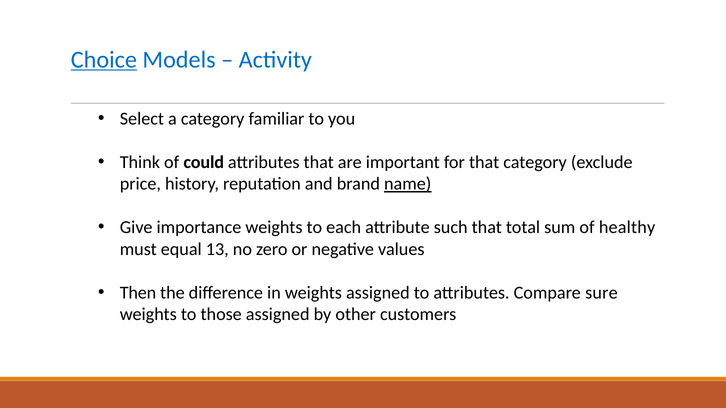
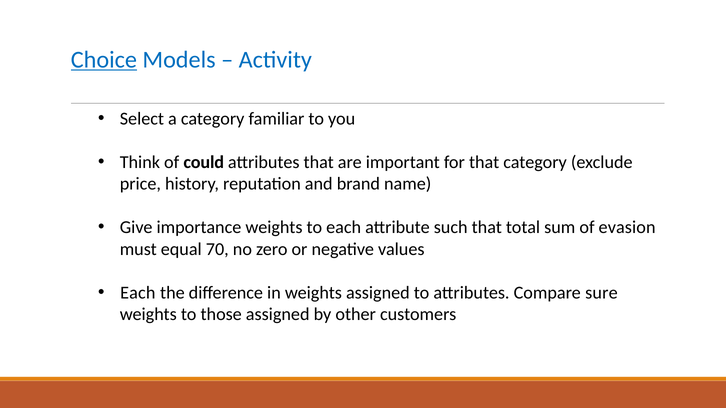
name underline: present -> none
healthy: healthy -> evasion
13: 13 -> 70
Then at (138, 293): Then -> Each
